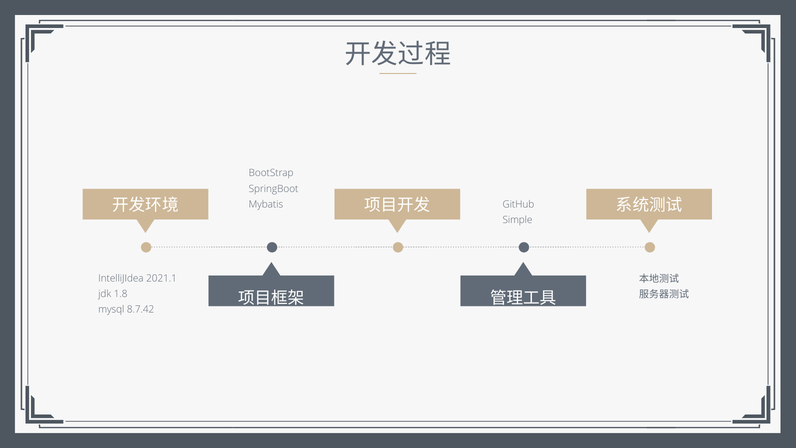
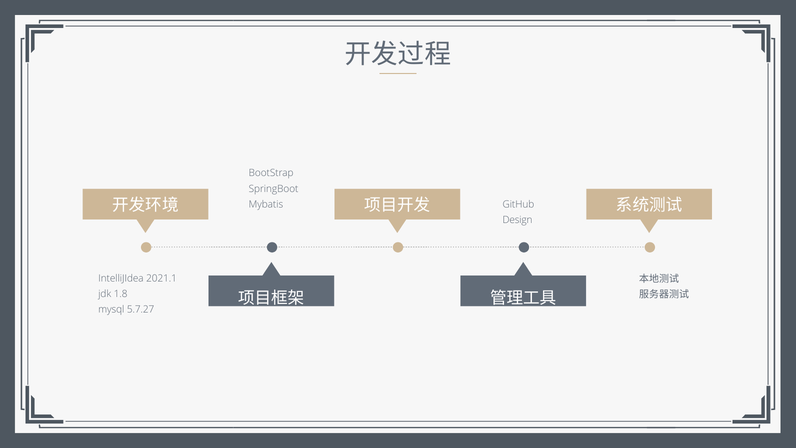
Simple: Simple -> Design
8.7.42: 8.7.42 -> 5.7.27
